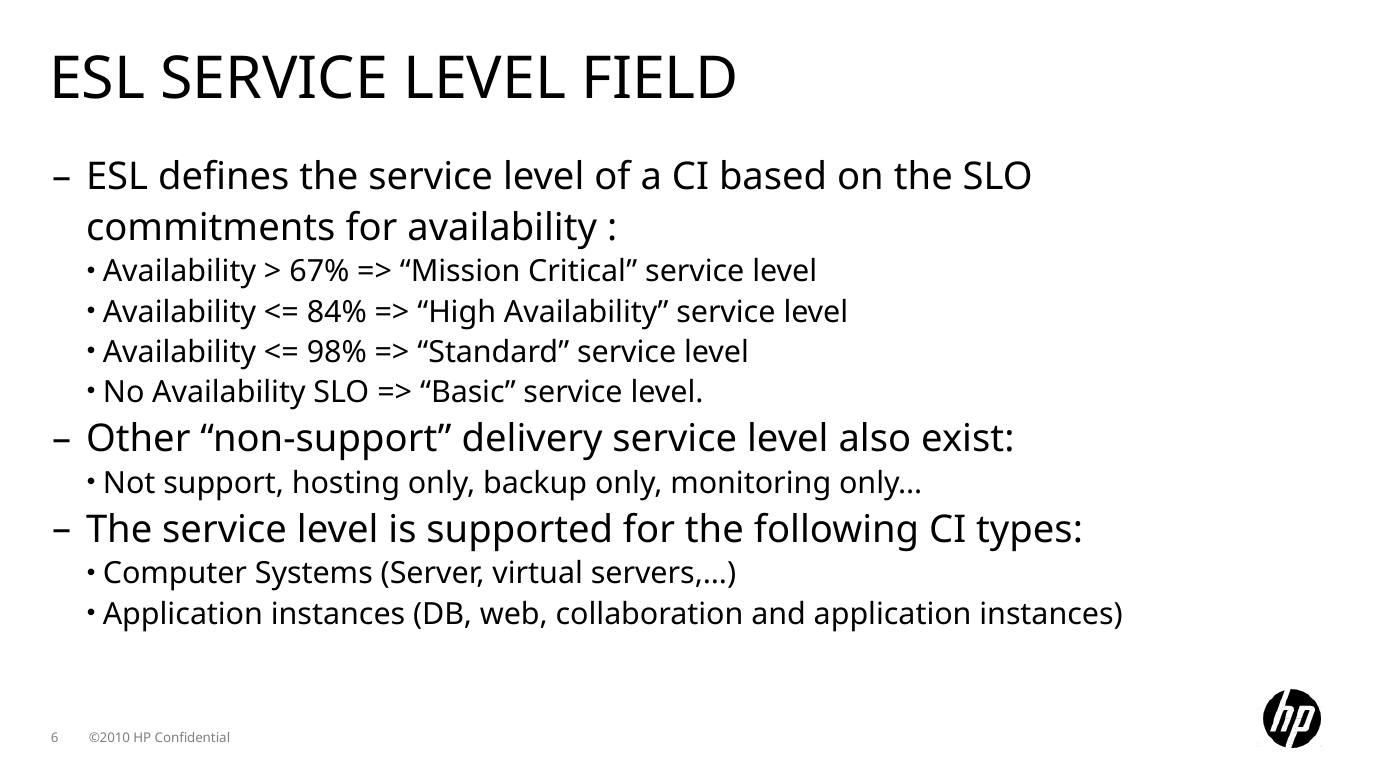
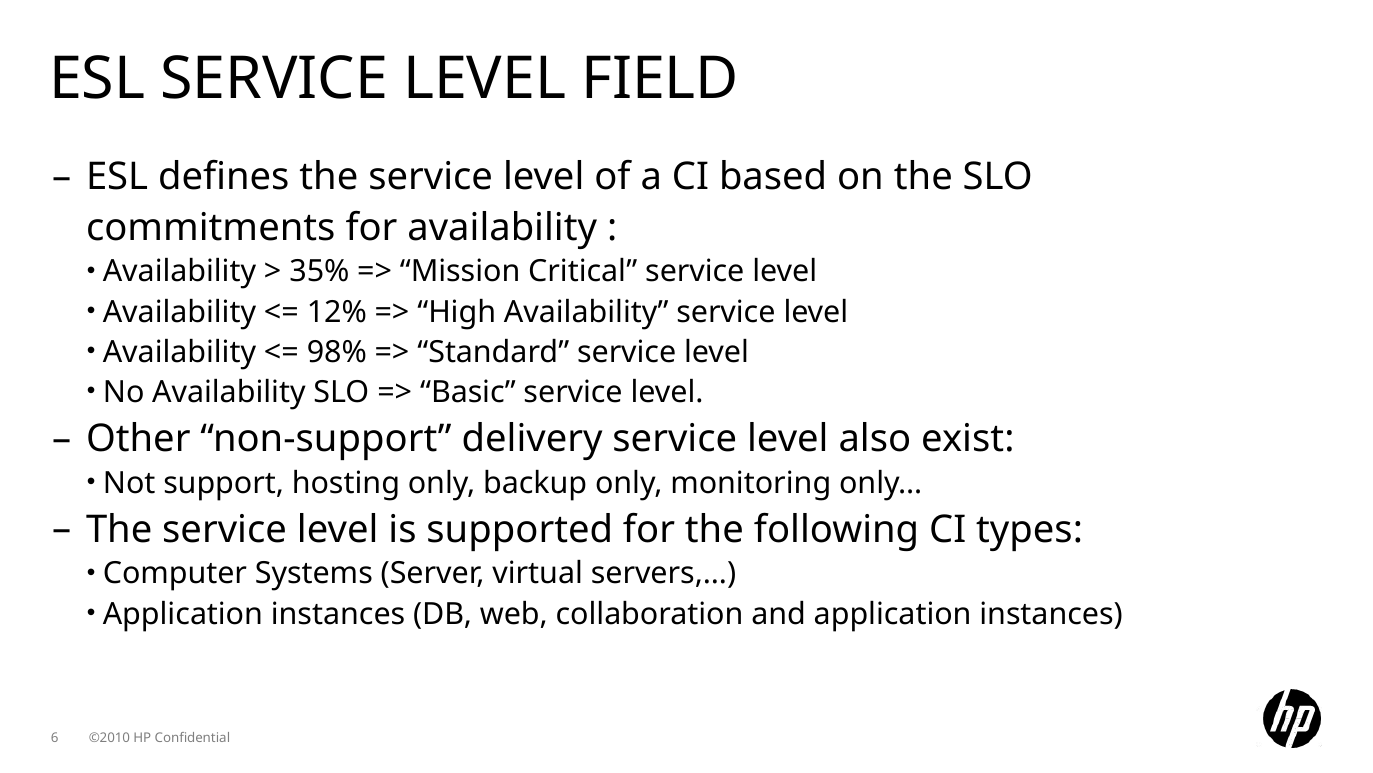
67%: 67% -> 35%
84%: 84% -> 12%
